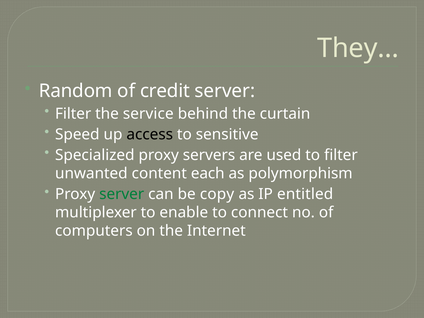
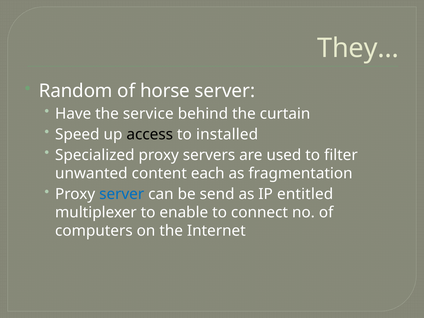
credit: credit -> horse
Filter at (73, 114): Filter -> Have
sensitive: sensitive -> installed
polymorphism: polymorphism -> fragmentation
server at (122, 194) colour: green -> blue
copy: copy -> send
